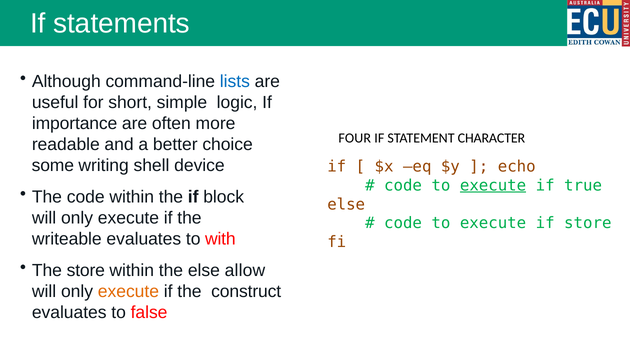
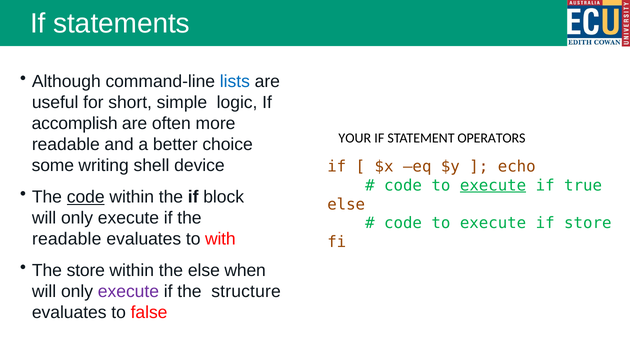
importance: importance -> accomplish
FOUR: FOUR -> YOUR
CHARACTER: CHARACTER -> OPERATORS
code at (86, 197) underline: none -> present
writeable at (67, 239): writeable -> readable
allow: allow -> when
execute at (128, 292) colour: orange -> purple
construct: construct -> structure
